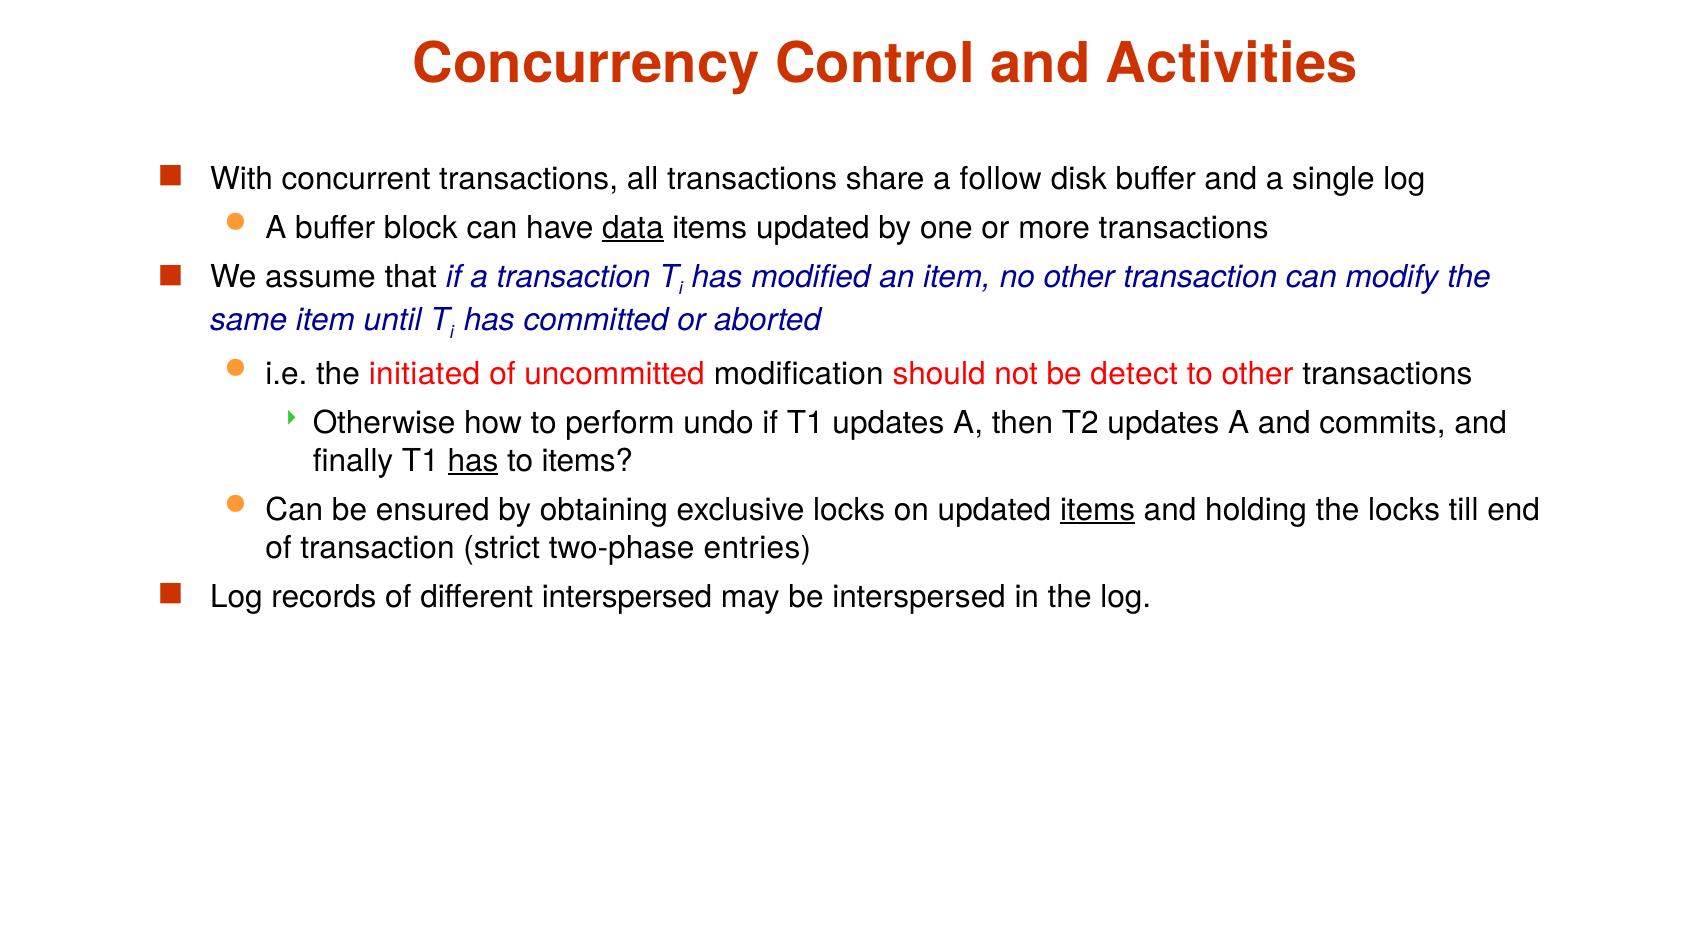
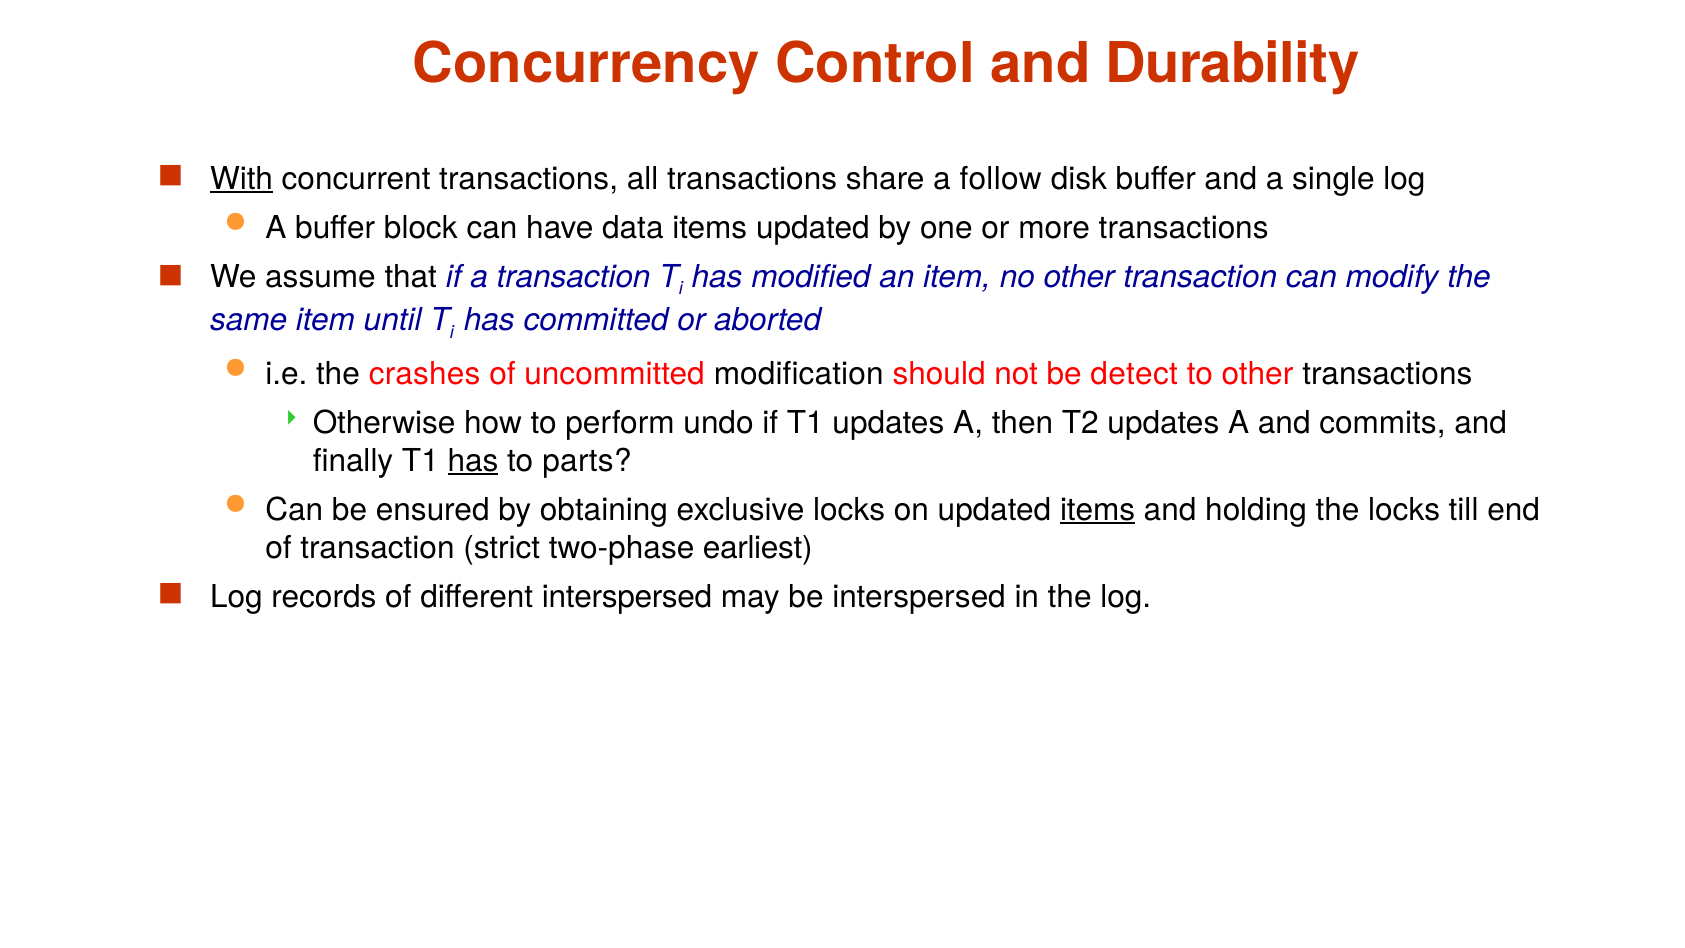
Activities: Activities -> Durability
With underline: none -> present
data underline: present -> none
initiated: initiated -> crashes
to items: items -> parts
entries: entries -> earliest
